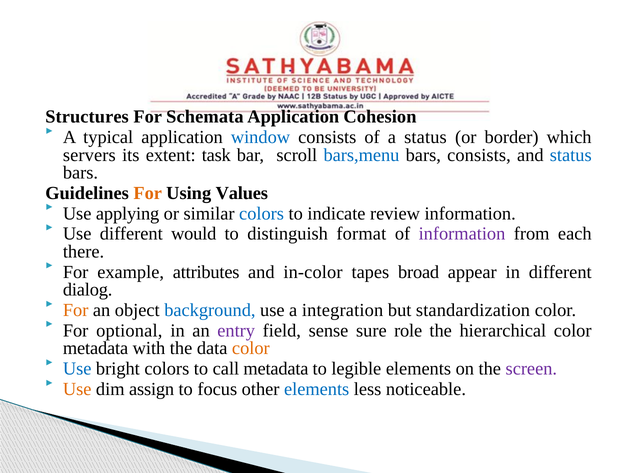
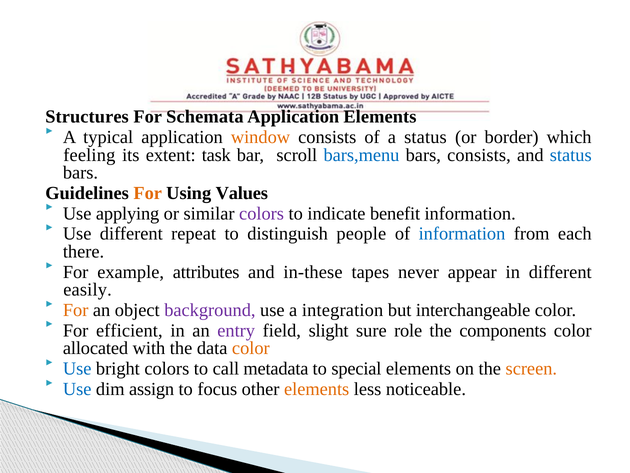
Application Cohesion: Cohesion -> Elements
window colour: blue -> orange
servers: servers -> feeling
colors at (262, 213) colour: blue -> purple
review: review -> benefit
would: would -> repeat
format: format -> people
information at (462, 234) colour: purple -> blue
in-color: in-color -> in-these
broad: broad -> never
dialog: dialog -> easily
background colour: blue -> purple
standardization: standardization -> interchangeable
optional: optional -> efficient
sense: sense -> slight
hierarchical: hierarchical -> components
metadata at (96, 348): metadata -> allocated
legible: legible -> special
screen colour: purple -> orange
Use at (77, 389) colour: orange -> blue
elements at (317, 389) colour: blue -> orange
